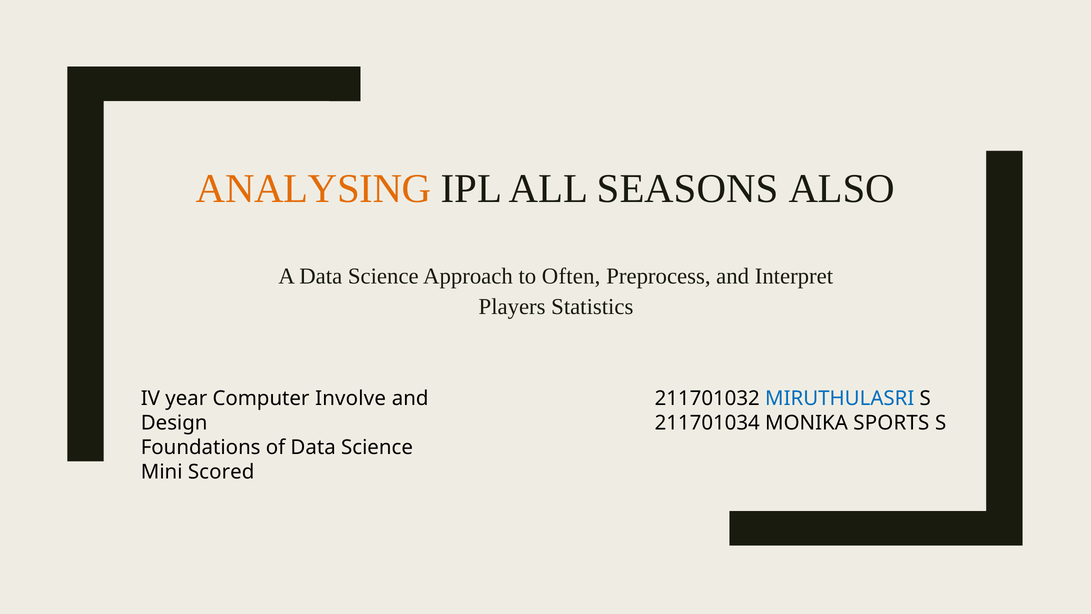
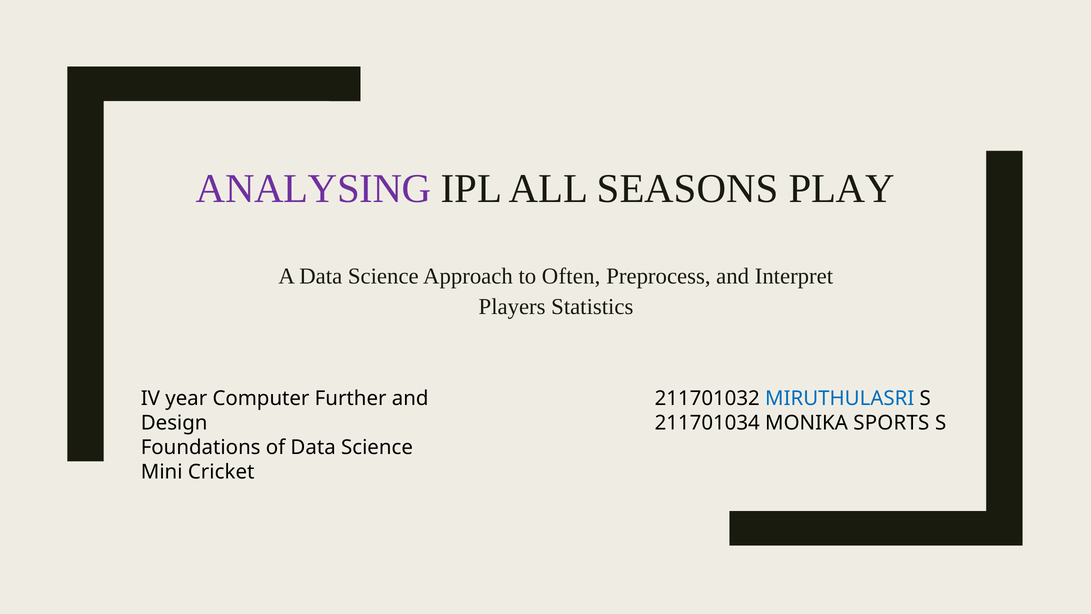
ANALYSING colour: orange -> purple
ALSO: ALSO -> PLAY
Involve: Involve -> Further
Scored: Scored -> Cricket
